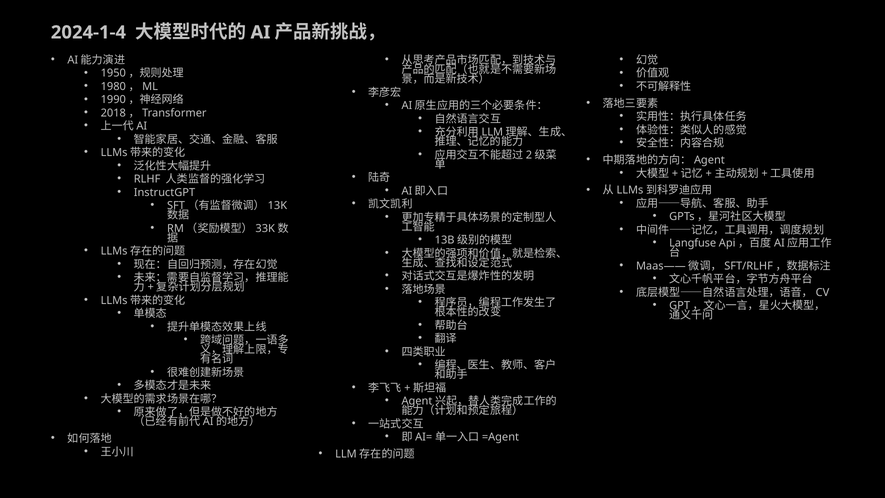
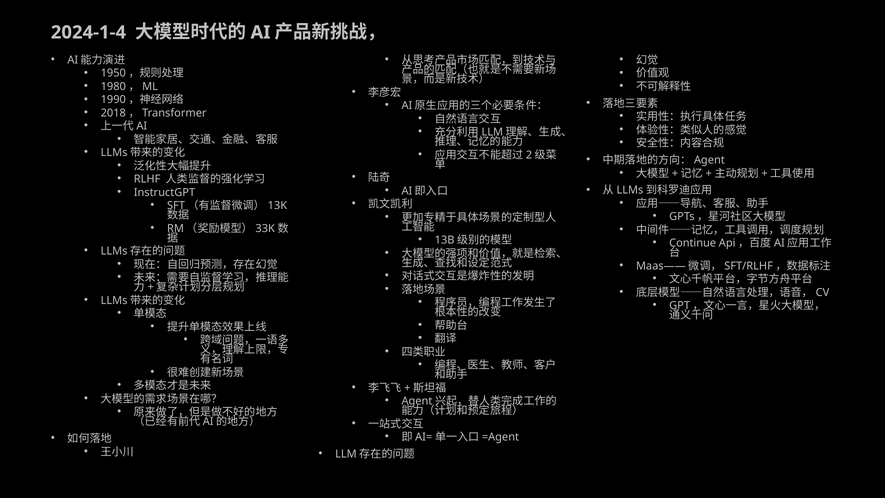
Langfuse: Langfuse -> Continue
